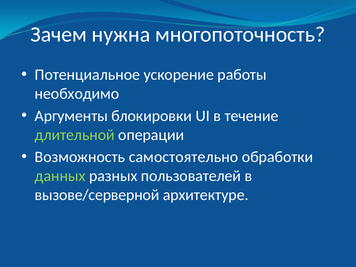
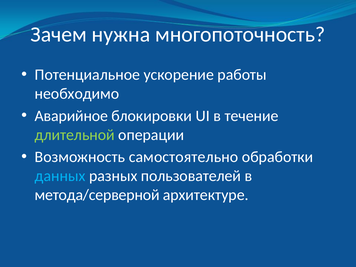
Аргументы: Аргументы -> Аварийное
данных colour: light green -> light blue
вызове/серверной: вызове/серверной -> метода/серверной
